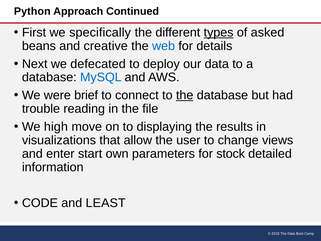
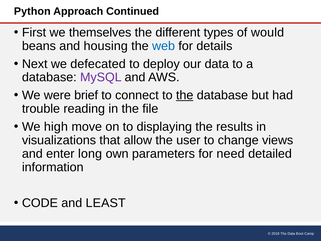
specifically: specifically -> themselves
types underline: present -> none
asked: asked -> would
creative: creative -> housing
MySQL colour: blue -> purple
start: start -> long
stock: stock -> need
